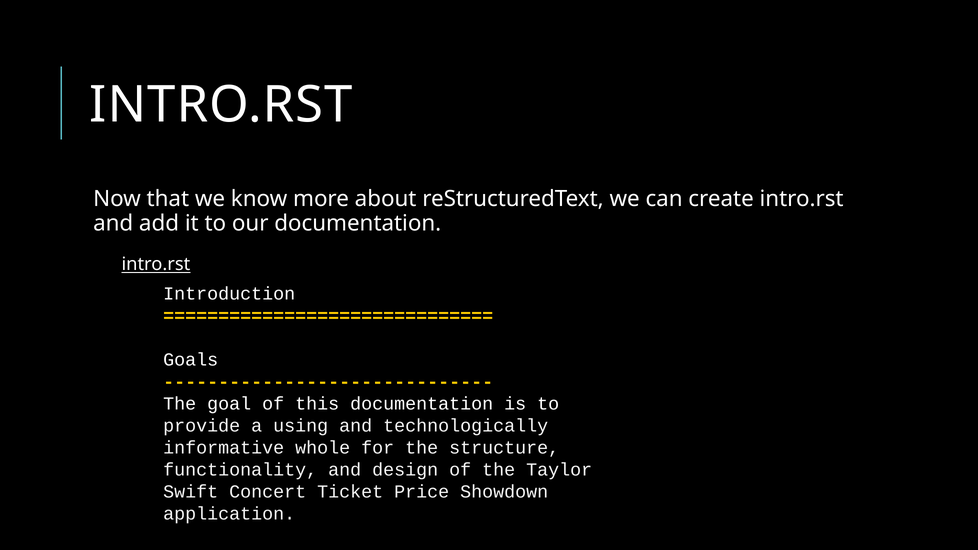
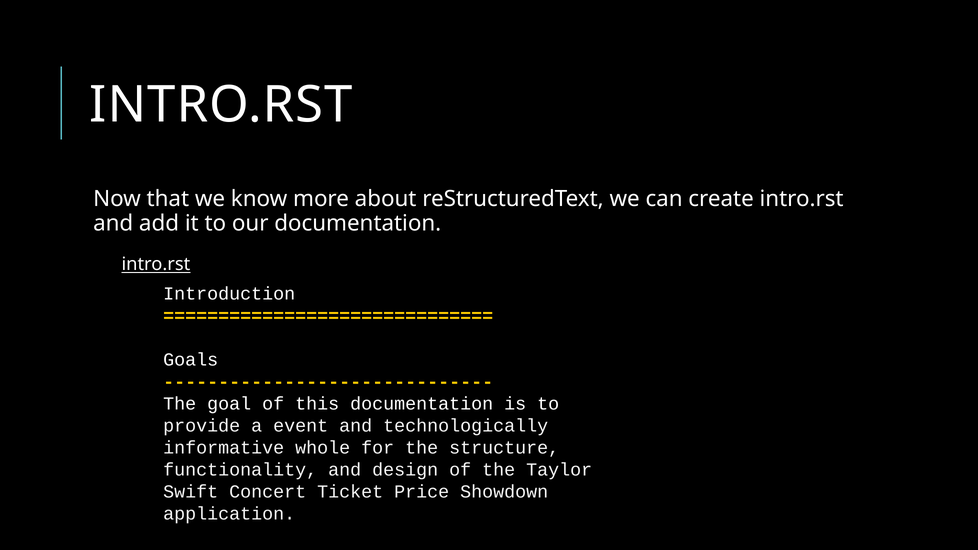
using: using -> event
